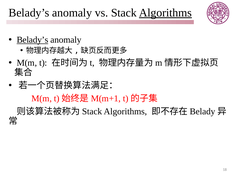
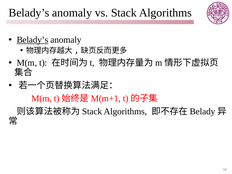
Algorithms at (165, 13) underline: present -> none
